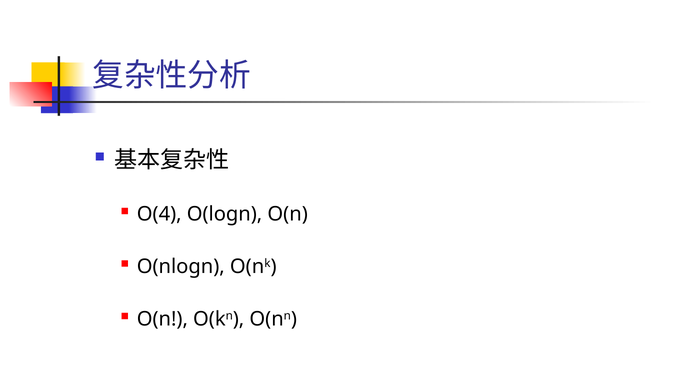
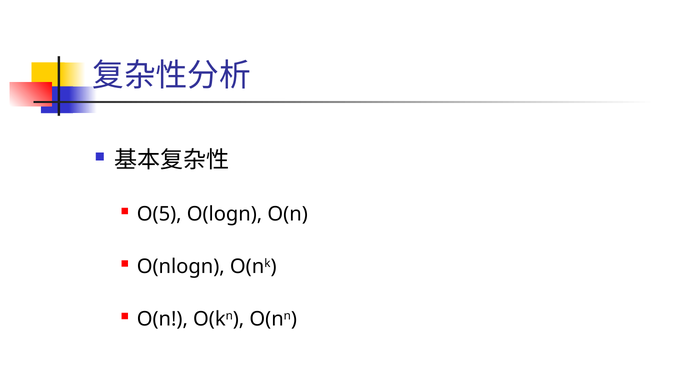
O(4: O(4 -> O(5
